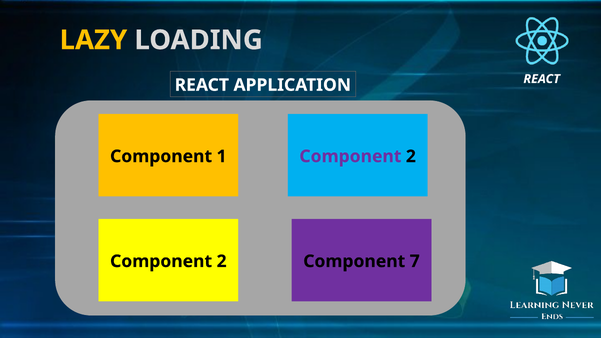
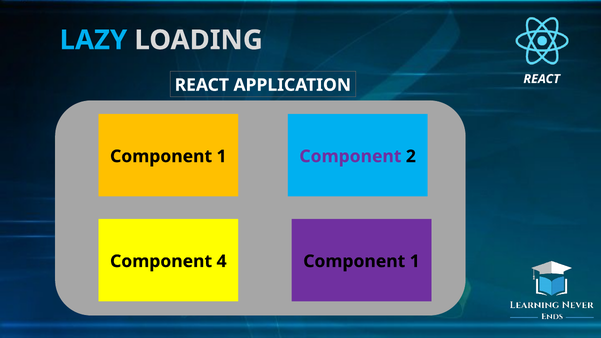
LAZY colour: yellow -> light blue
2 at (222, 261): 2 -> 4
7 at (415, 261): 7 -> 1
